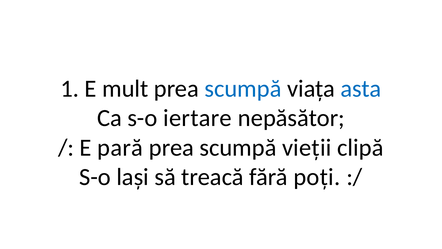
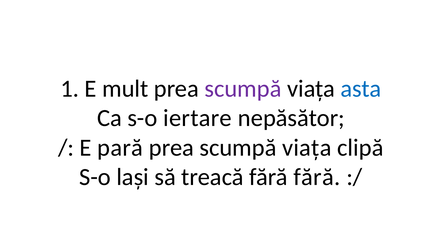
scumpă at (243, 88) colour: blue -> purple
vieții at (307, 147): vieții -> viața
fără poți: poți -> fără
